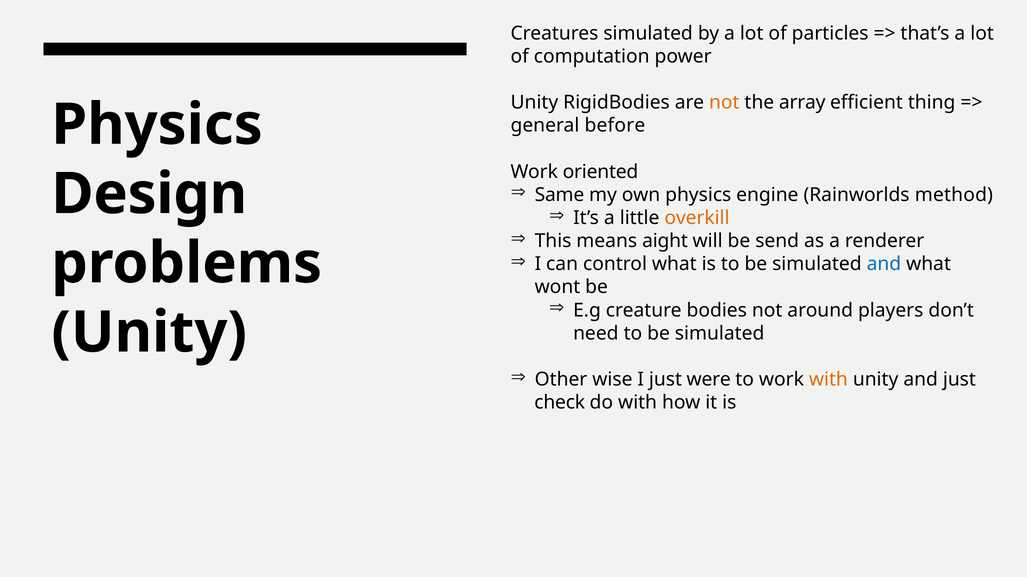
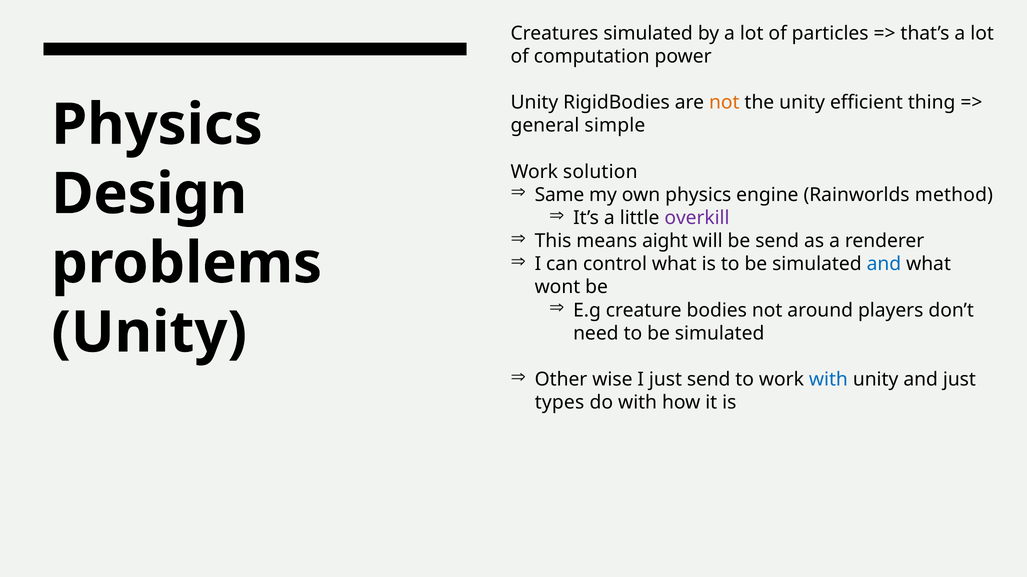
the array: array -> unity
before: before -> simple
oriented: oriented -> solution
overkill colour: orange -> purple
just were: were -> send
with at (828, 380) colour: orange -> blue
check: check -> types
